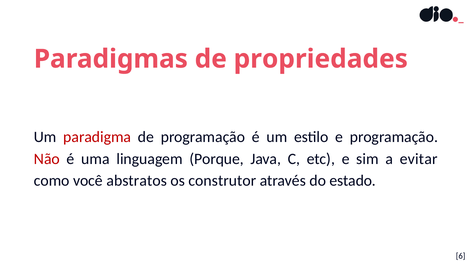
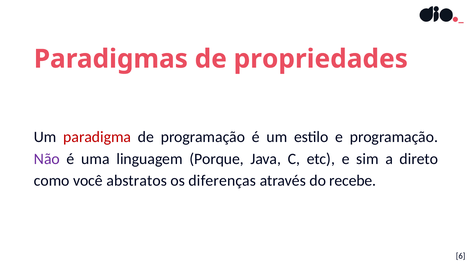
Não colour: red -> purple
evitar: evitar -> direto
construtor: construtor -> diferenças
estado: estado -> recebe
